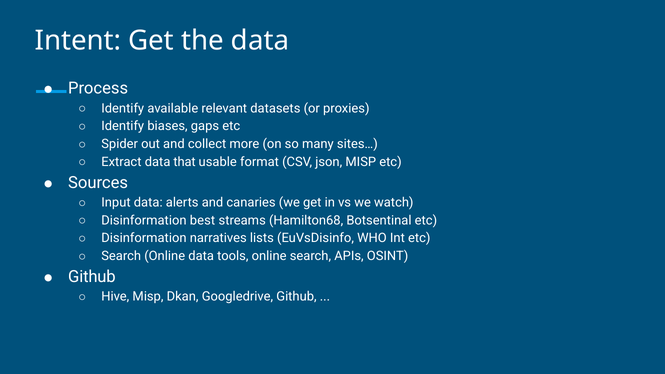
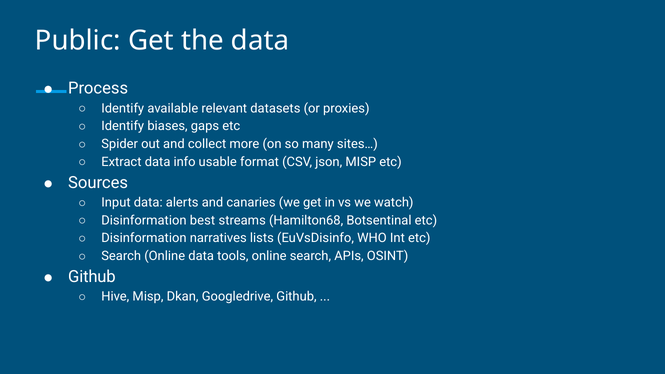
Intent: Intent -> Public
that: that -> info
